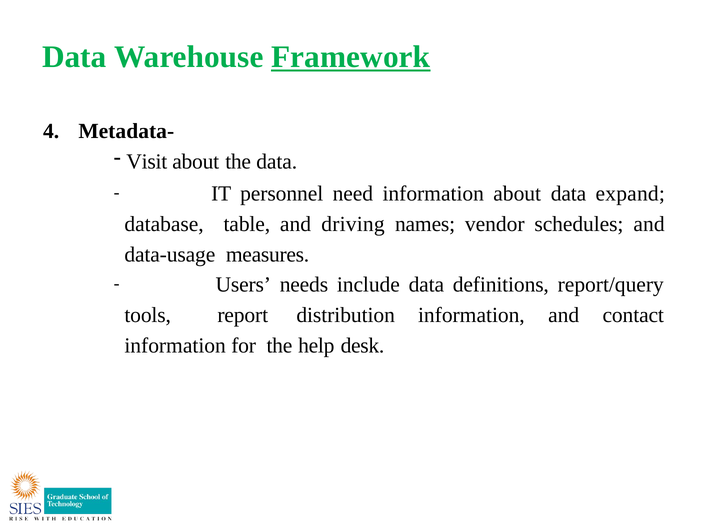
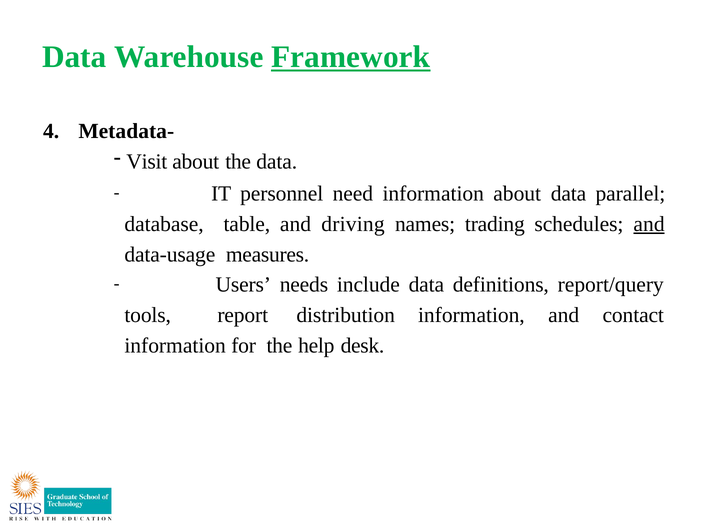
expand: expand -> parallel
vendor: vendor -> trading
and at (649, 224) underline: none -> present
